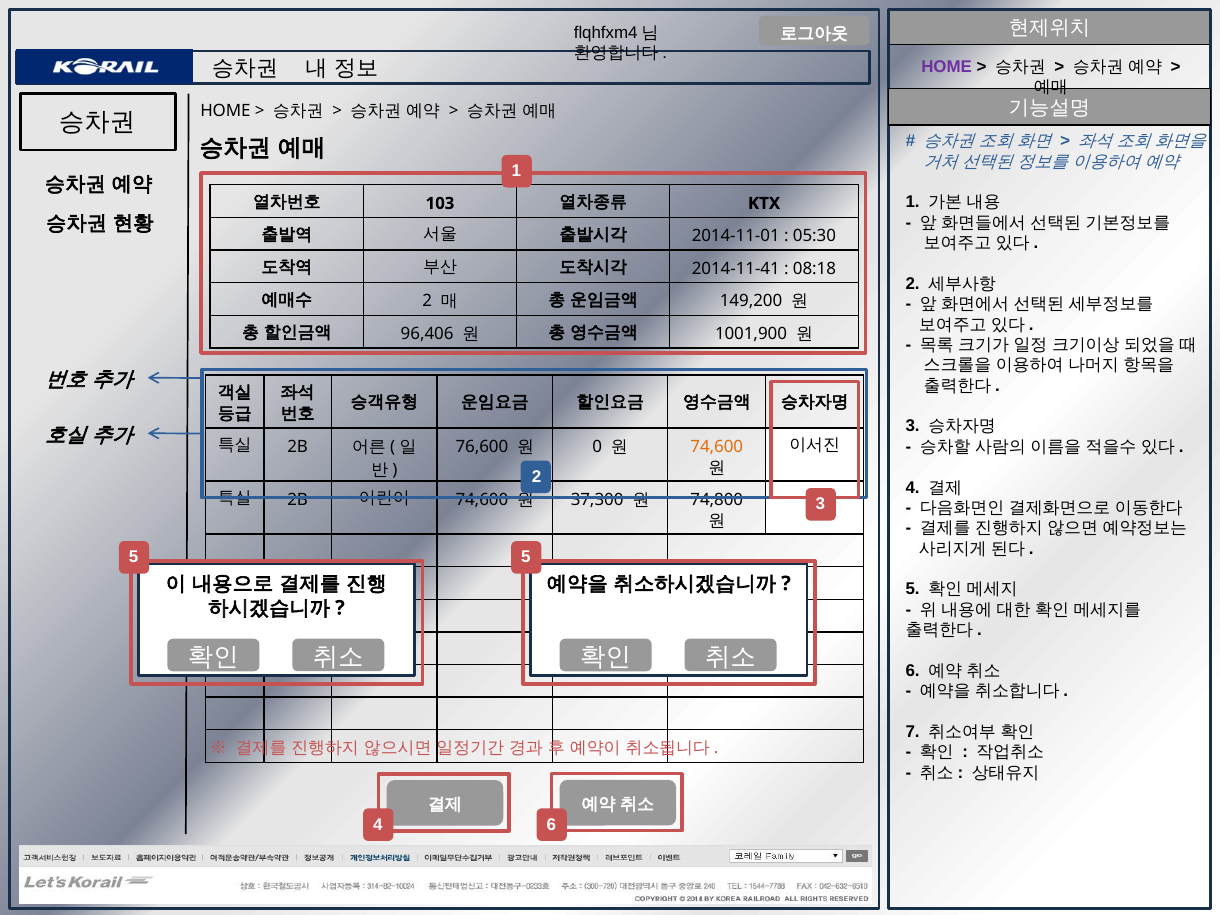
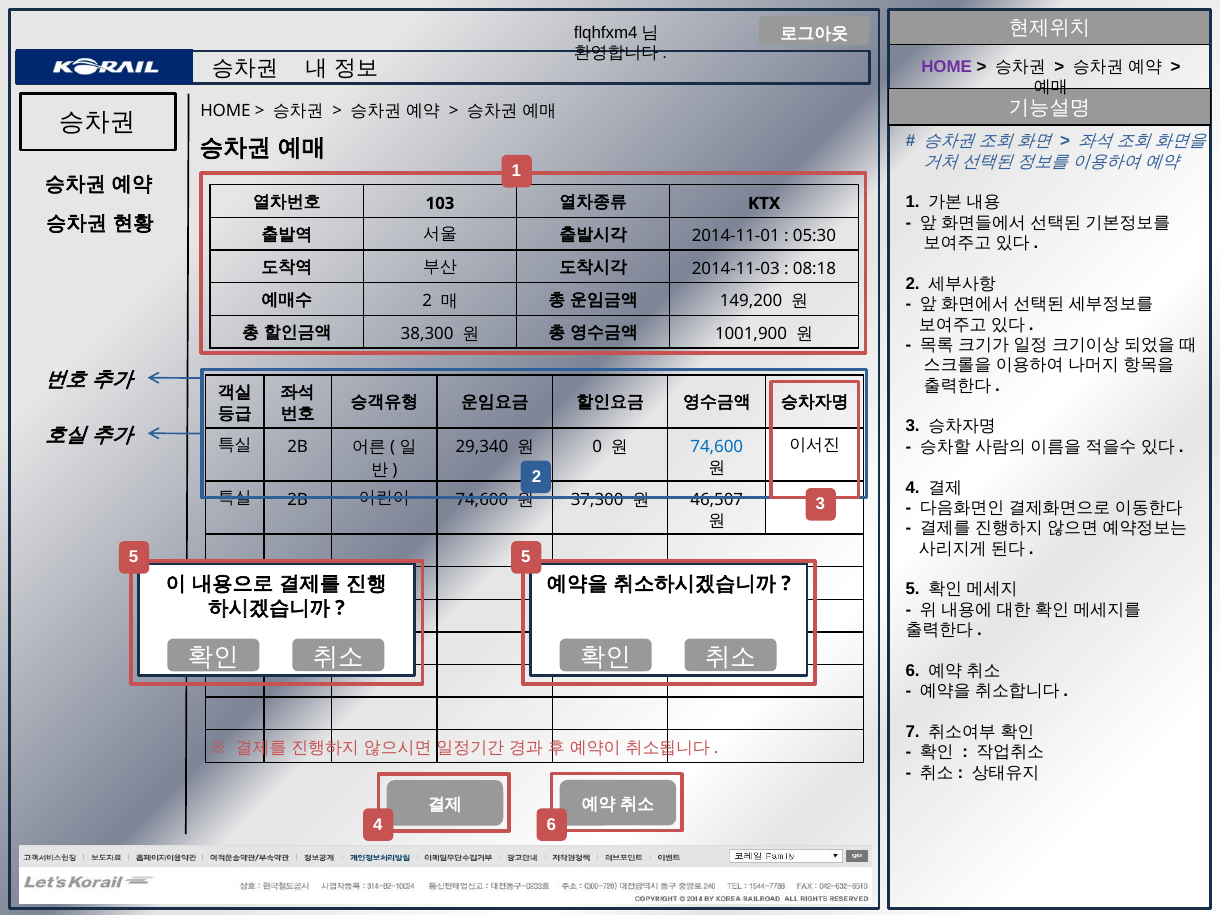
2014-11-41: 2014-11-41 -> 2014-11-03
96,406: 96,406 -> 38,300
76,600: 76,600 -> 29,340
74,600 at (717, 447) colour: orange -> blue
74,800: 74,800 -> 46,507
